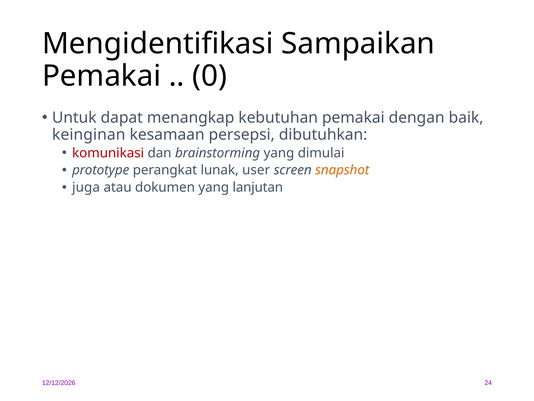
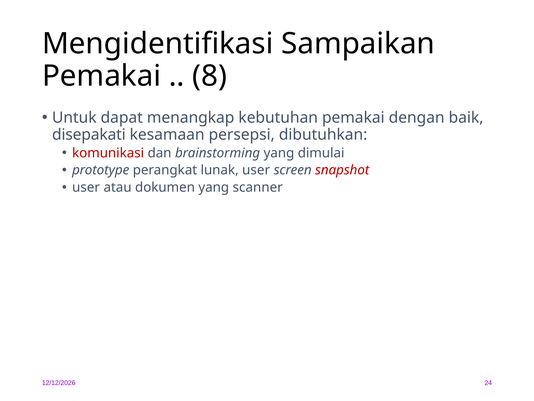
0: 0 -> 8
keinginan: keinginan -> disepakati
snapshot colour: orange -> red
juga at (86, 187): juga -> user
lanjutan: lanjutan -> scanner
